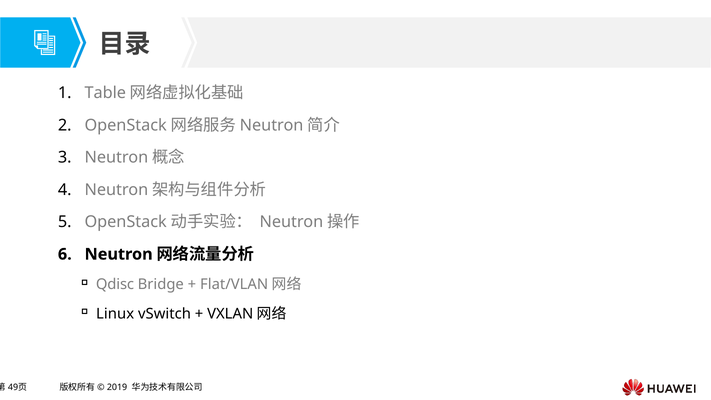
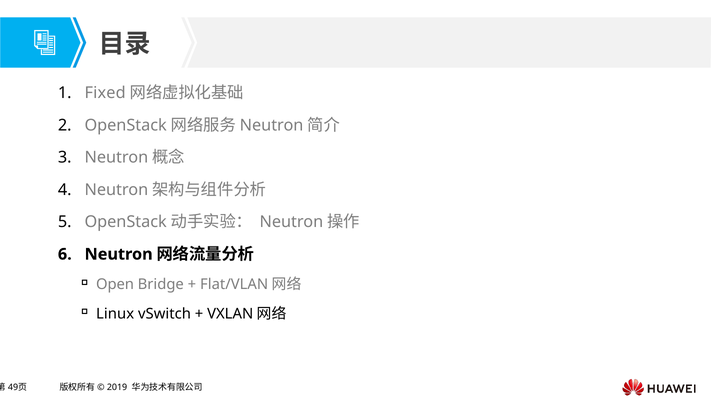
Table: Table -> Fixed
Qdisc: Qdisc -> Open
